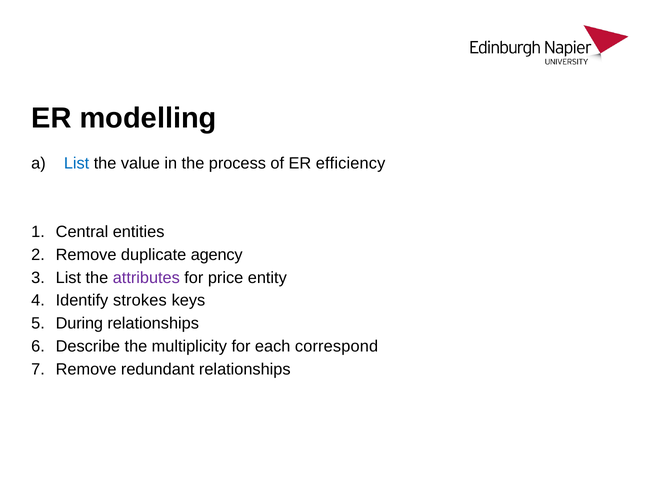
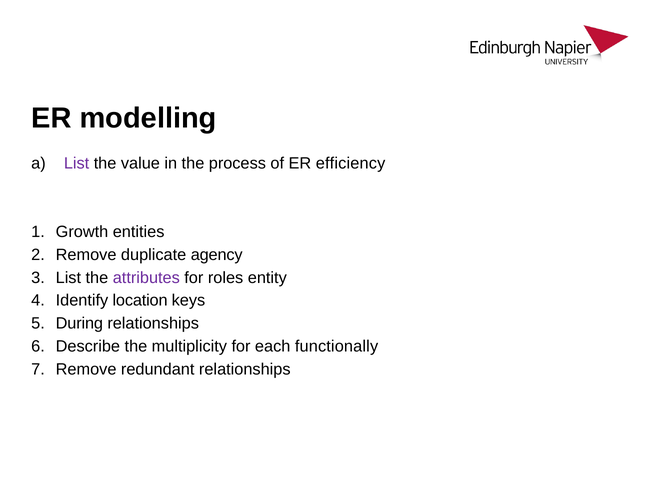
List at (77, 163) colour: blue -> purple
Central: Central -> Growth
price: price -> roles
strokes: strokes -> location
correspond: correspond -> functionally
